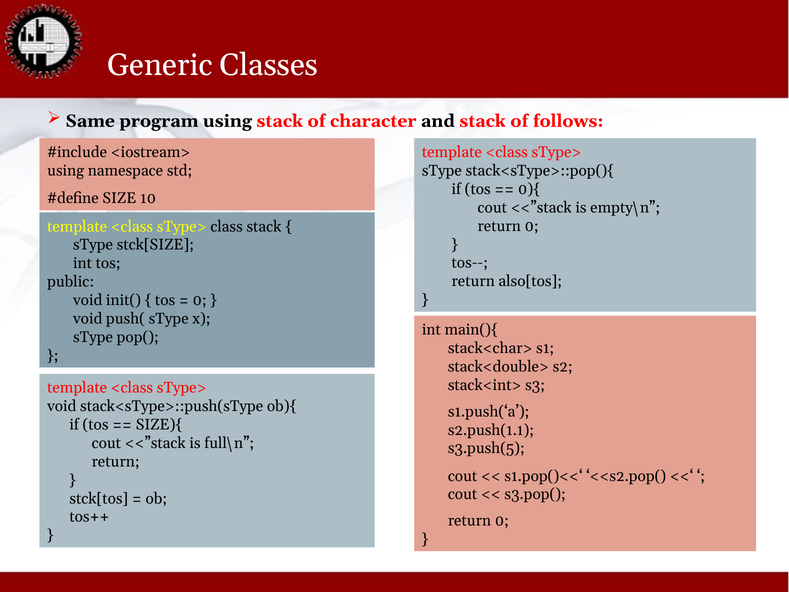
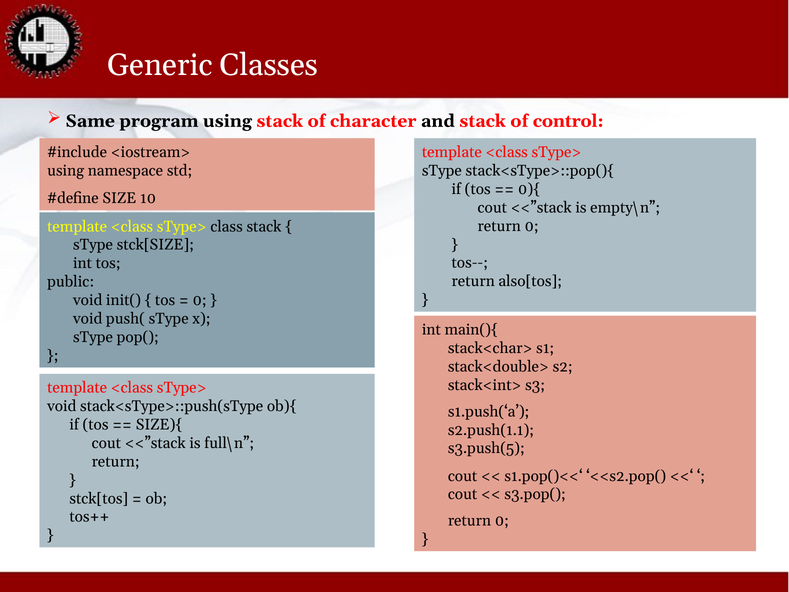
follows: follows -> control
